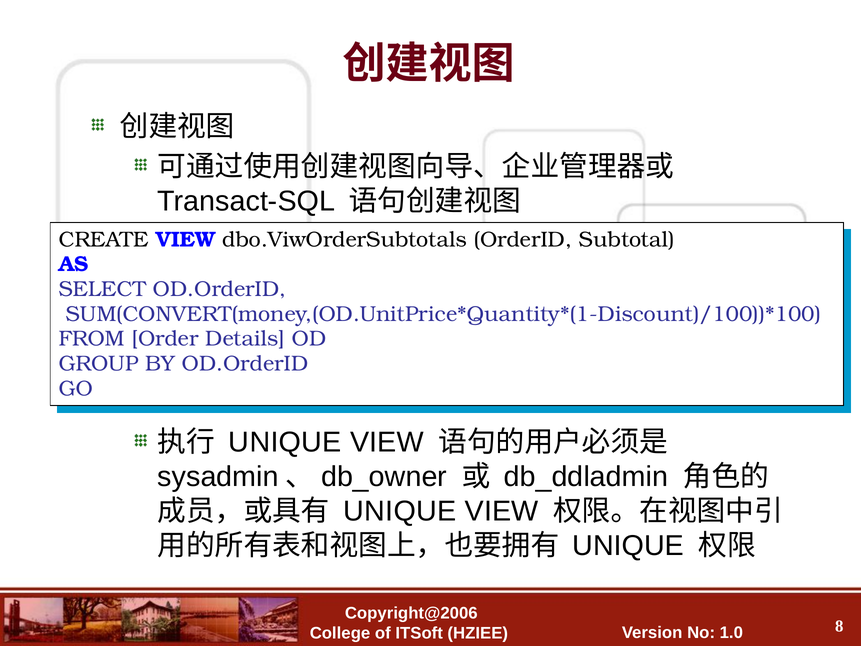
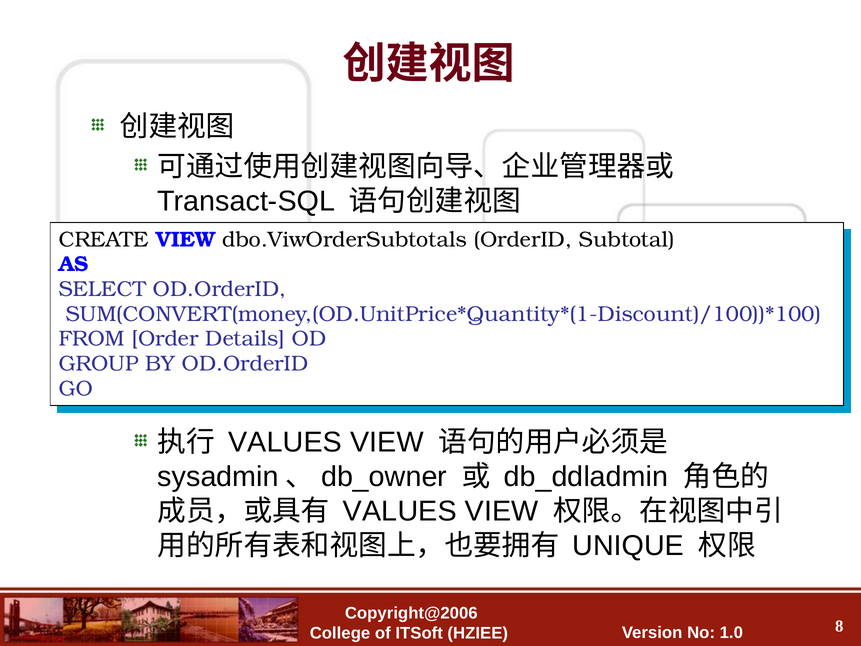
UNIQUE at (285, 442): UNIQUE -> VALUES
UNIQUE at (400, 511): UNIQUE -> VALUES
